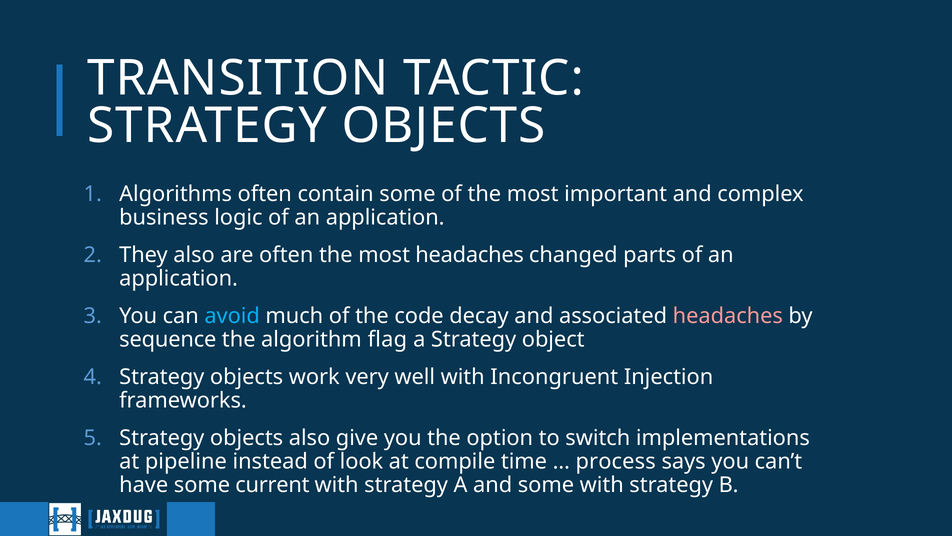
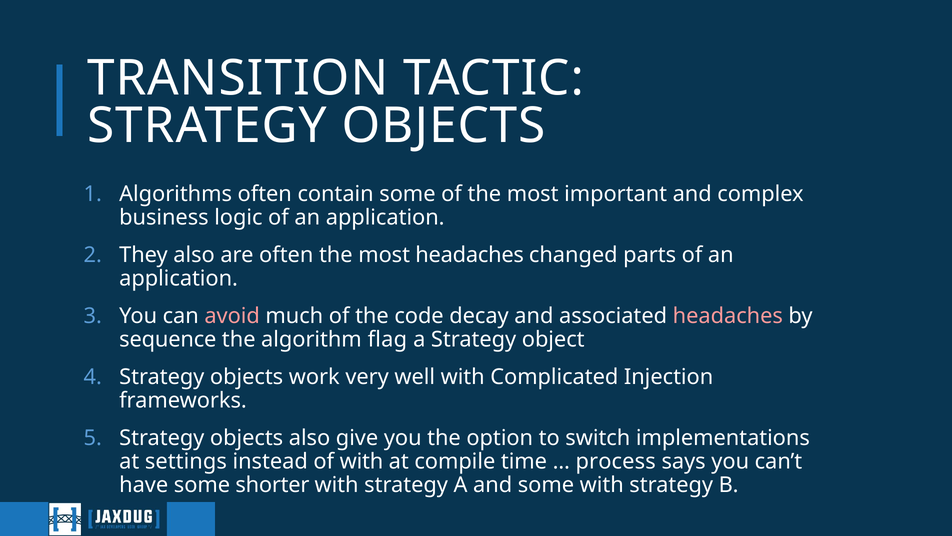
avoid colour: light blue -> pink
Incongruent: Incongruent -> Complicated
pipeline: pipeline -> settings
of look: look -> with
current: current -> shorter
